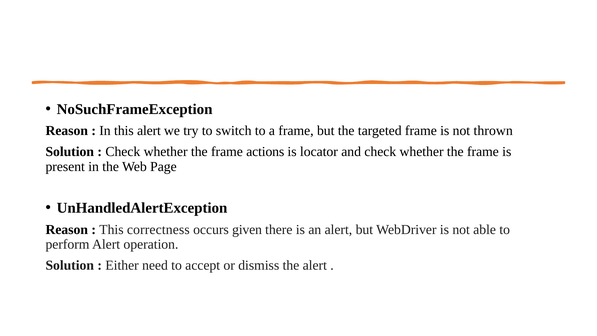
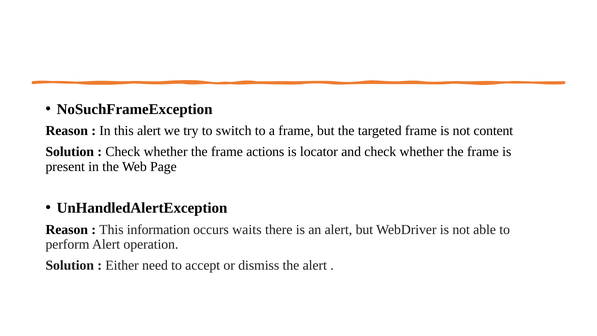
thrown: thrown -> content
correctness: correctness -> information
given: given -> waits
